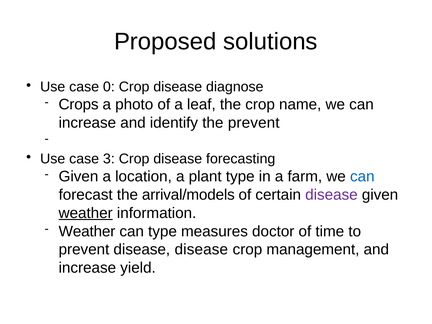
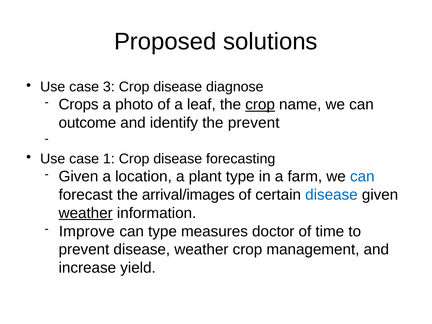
0: 0 -> 3
crop at (260, 105) underline: none -> present
increase at (87, 123): increase -> outcome
3: 3 -> 1
arrival/models: arrival/models -> arrival/images
disease at (331, 195) colour: purple -> blue
Weather at (87, 231): Weather -> Improve
disease disease: disease -> weather
